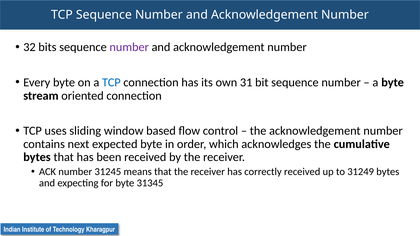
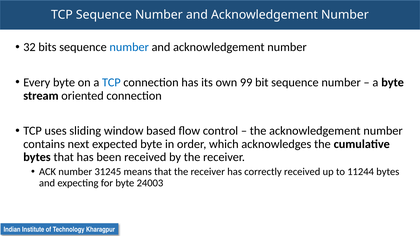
number at (129, 47) colour: purple -> blue
31: 31 -> 99
31249: 31249 -> 11244
31345: 31345 -> 24003
